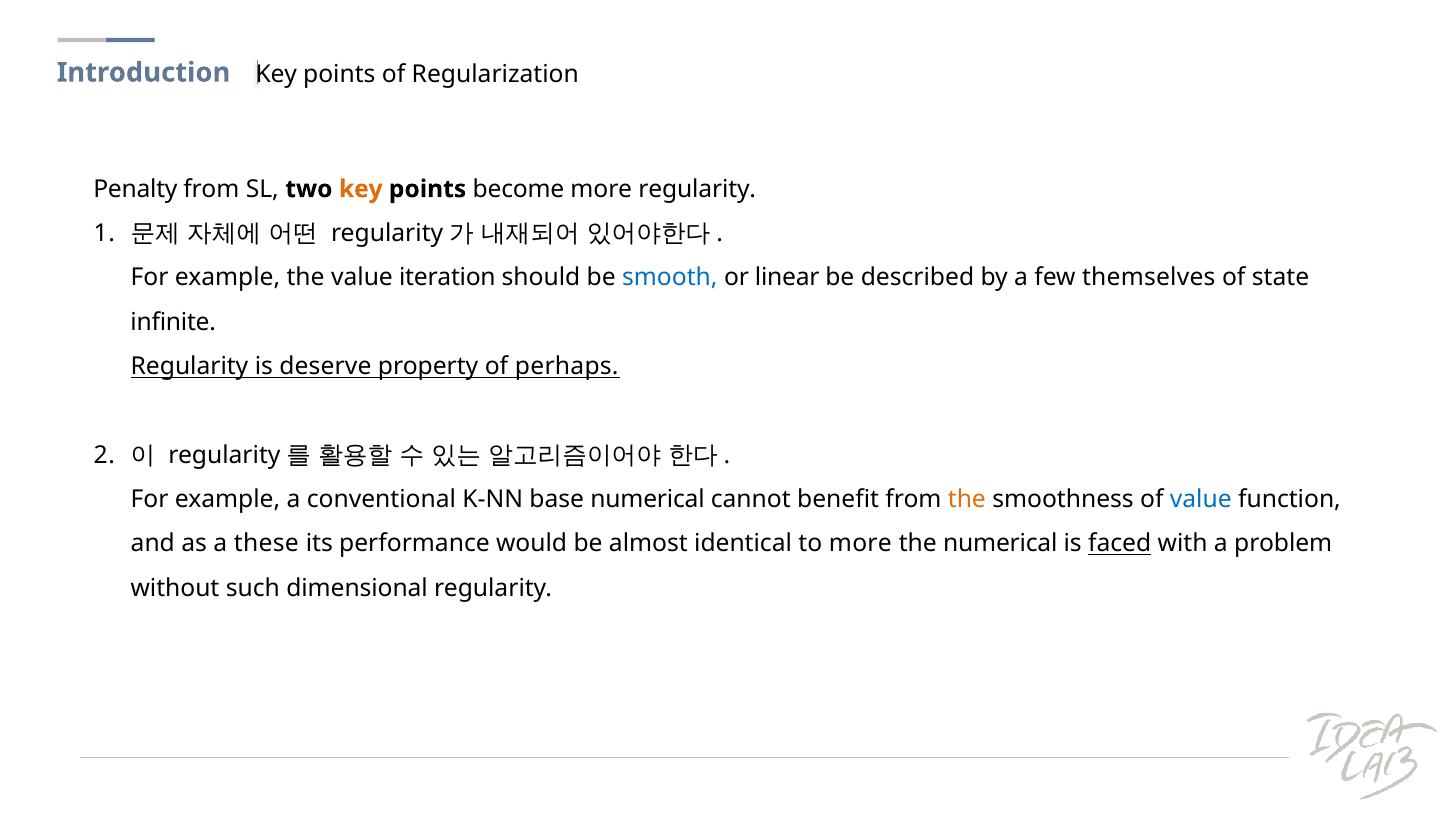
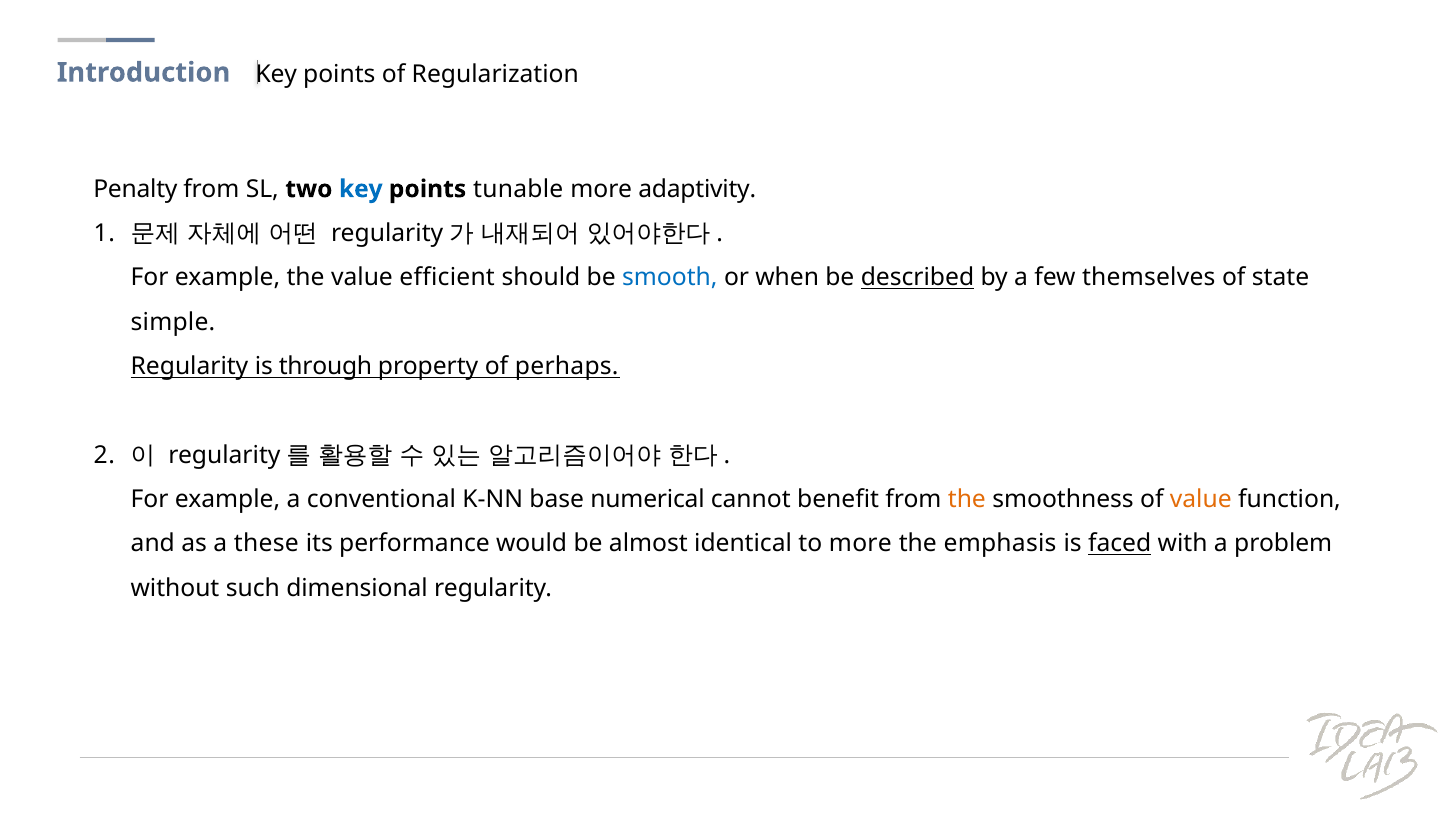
key at (361, 189) colour: orange -> blue
become: become -> tunable
more regularity: regularity -> adaptivity
iteration: iteration -> efficient
linear: linear -> when
described underline: none -> present
infinite: infinite -> simple
deserve: deserve -> through
value at (1201, 500) colour: blue -> orange
the numerical: numerical -> emphasis
